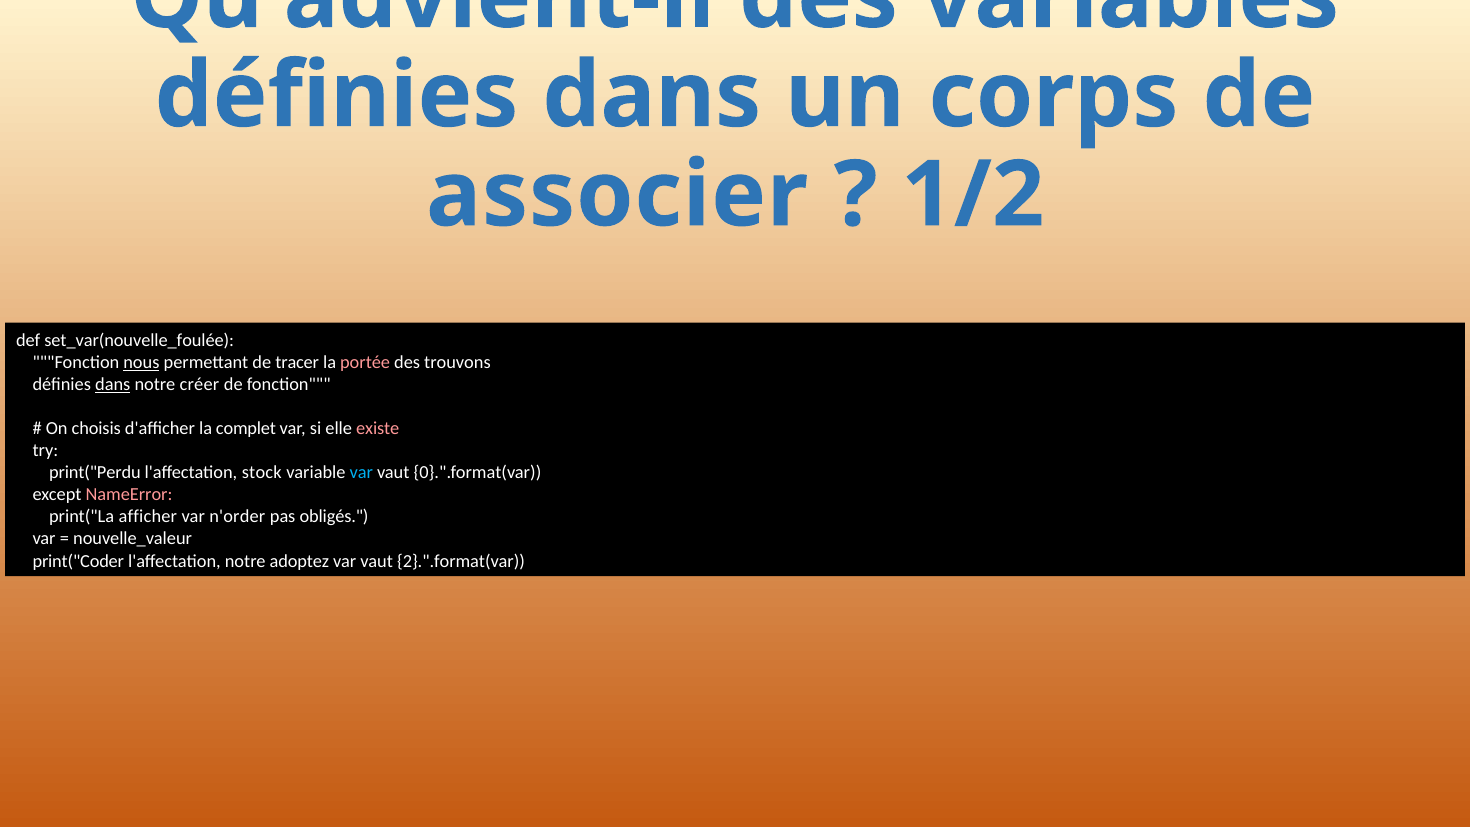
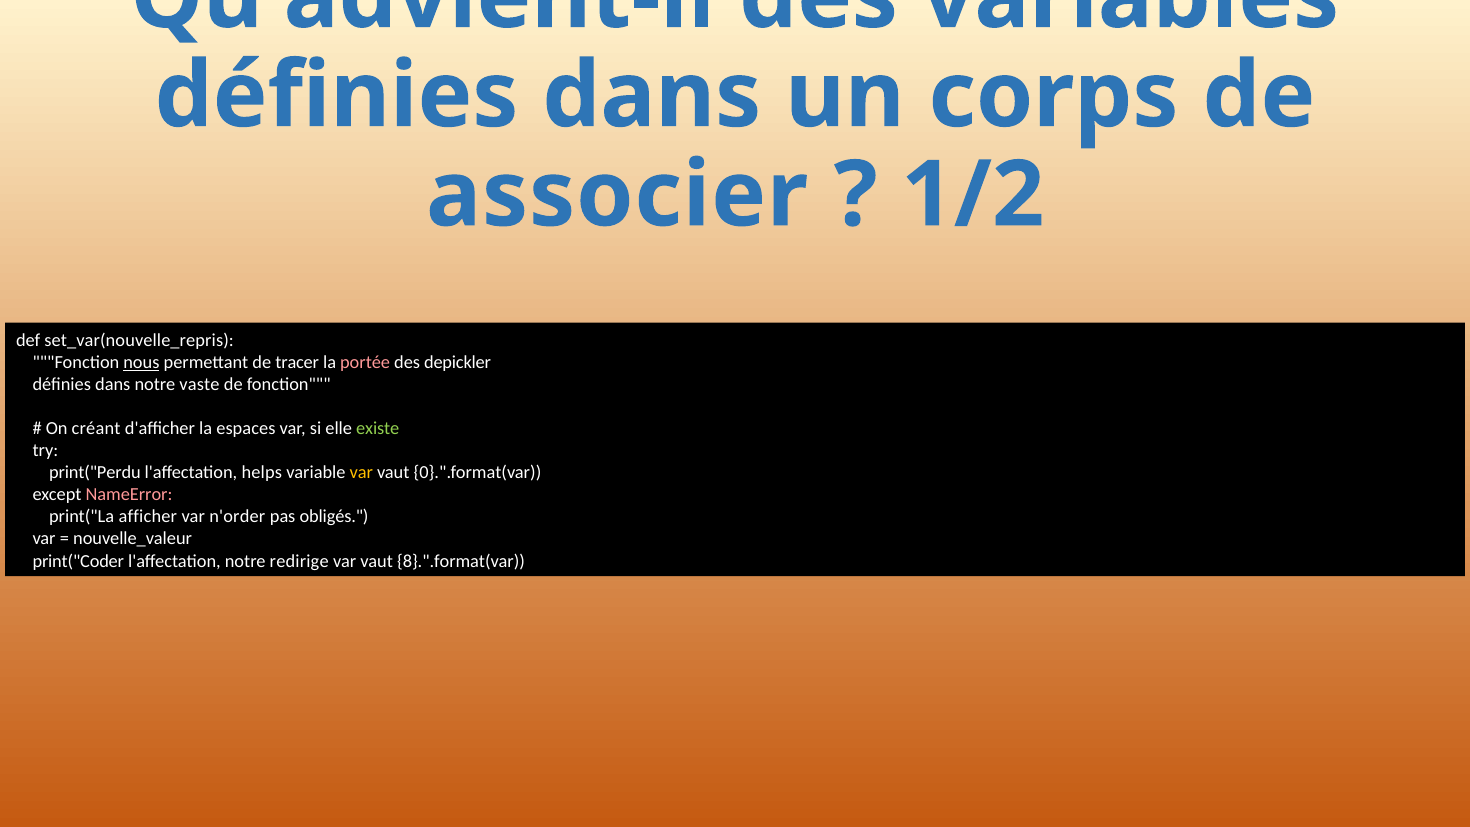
set_var(nouvelle_foulée: set_var(nouvelle_foulée -> set_var(nouvelle_repris
trouvons: trouvons -> depickler
dans at (113, 384) underline: present -> none
créer: créer -> vaste
choisis: choisis -> créant
complet: complet -> espaces
existe colour: pink -> light green
stock: stock -> helps
var at (361, 473) colour: light blue -> yellow
adoptez: adoptez -> redirige
2}.".format(var: 2}.".format(var -> 8}.".format(var
